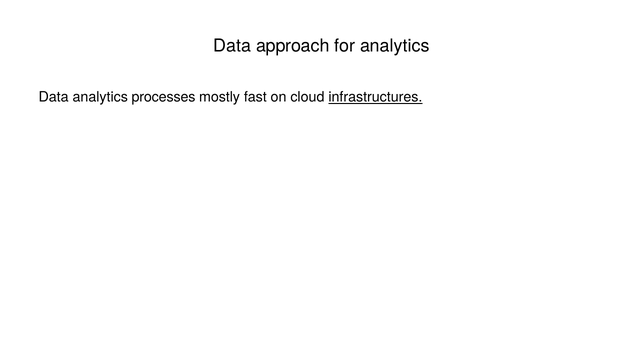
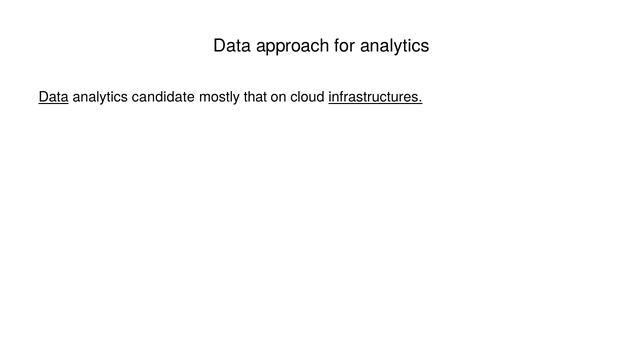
Data at (54, 97) underline: none -> present
processes: processes -> candidate
fast: fast -> that
